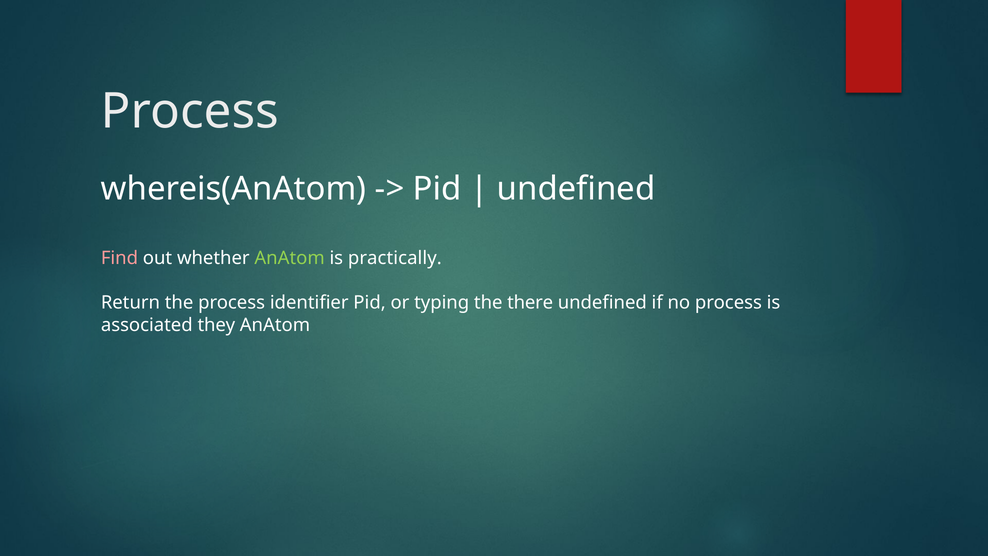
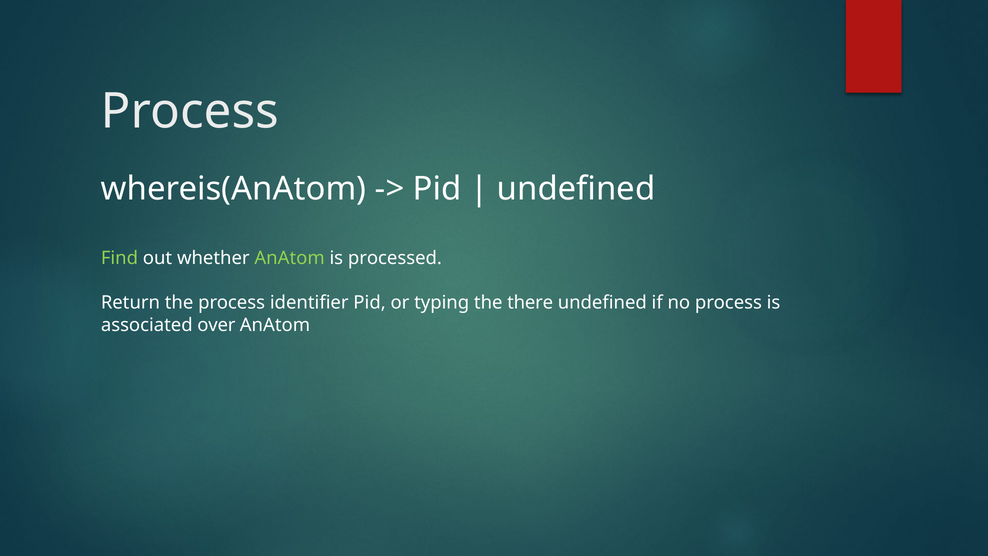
Find colour: pink -> light green
practically: practically -> processed
they: they -> over
